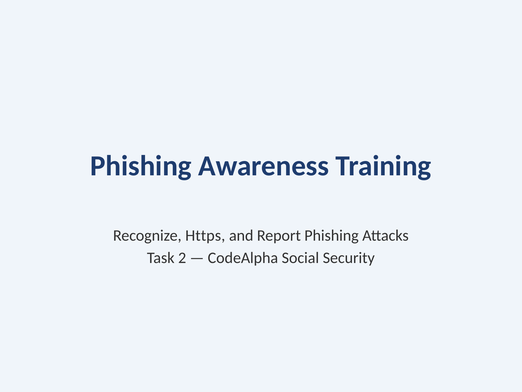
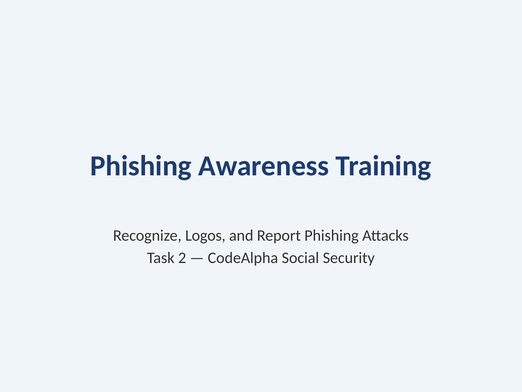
Https: Https -> Logos
